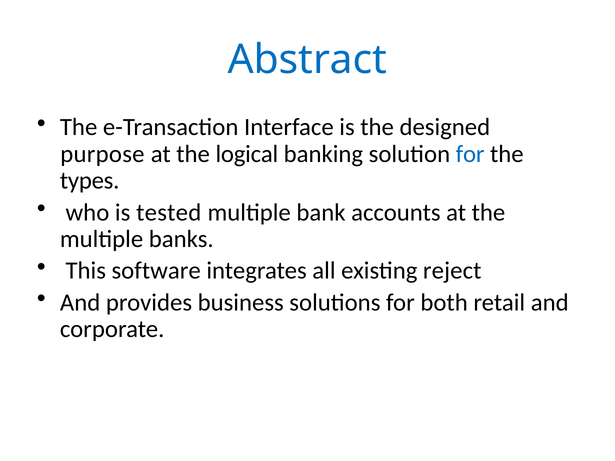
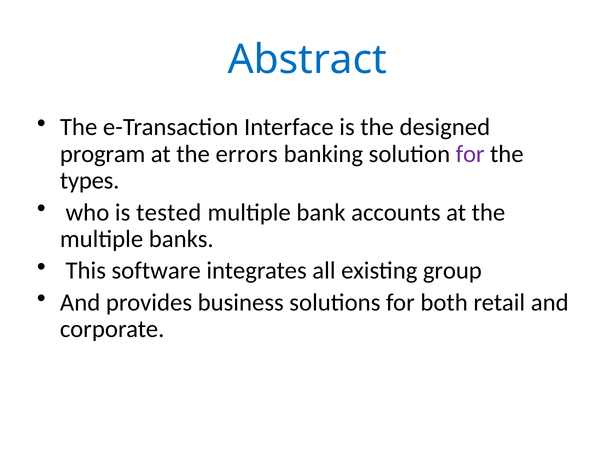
purpose: purpose -> program
logical: logical -> errors
for at (470, 154) colour: blue -> purple
reject: reject -> group
